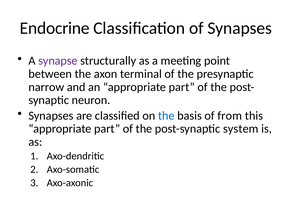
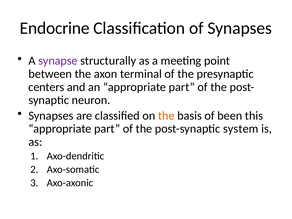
narrow: narrow -> centers
the at (166, 116) colour: blue -> orange
from: from -> been
